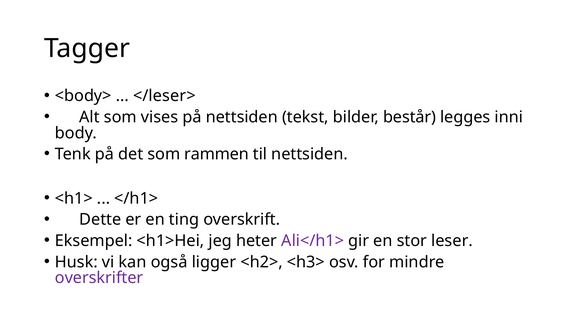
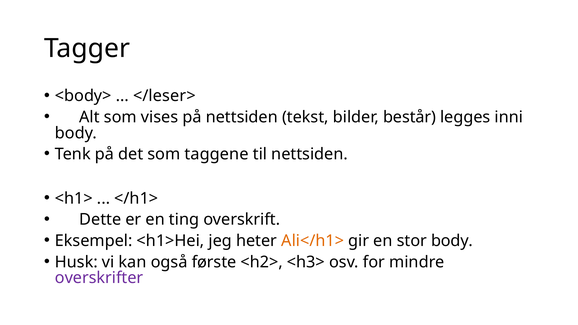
rammen: rammen -> taggene
Ali</h1> colour: purple -> orange
stor leser: leser -> body
ligger: ligger -> første
